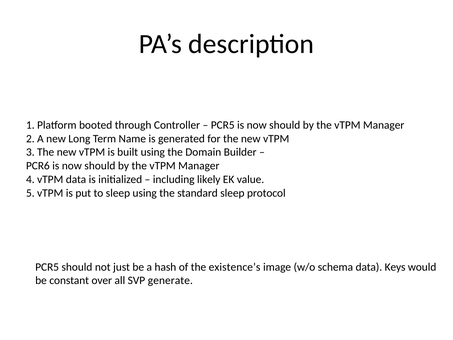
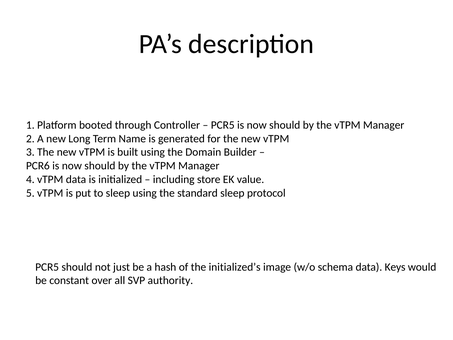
likely: likely -> store
existence’s: existence’s -> initialized’s
generate: generate -> authority
